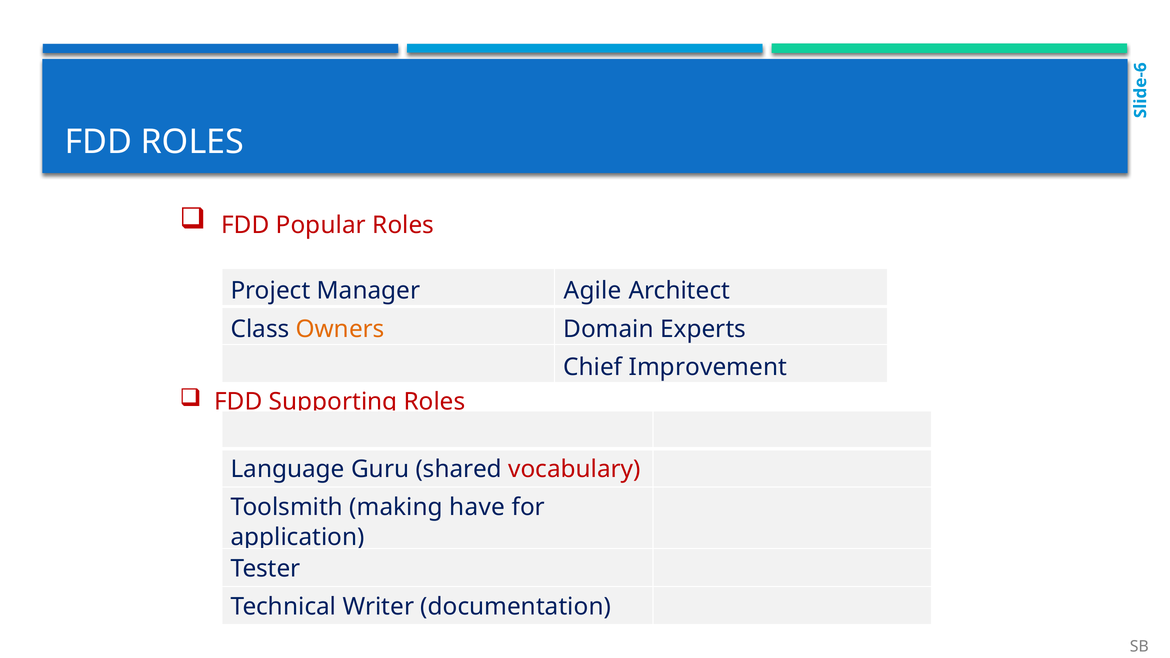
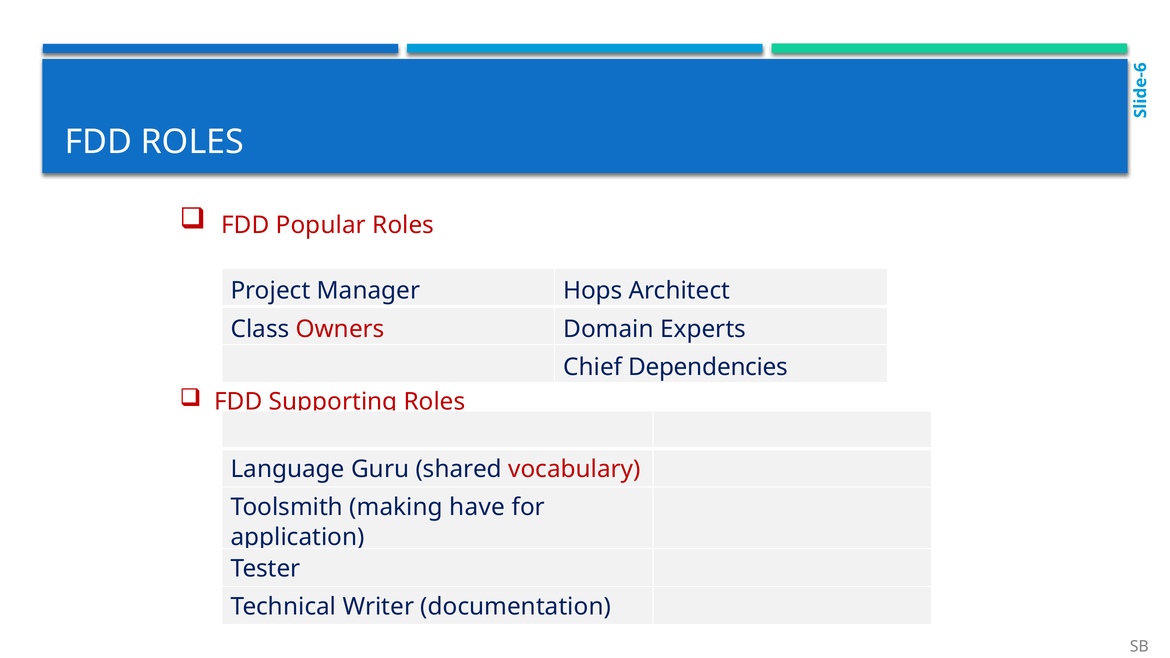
Agile: Agile -> Hops
Owners colour: orange -> red
Improvement: Improvement -> Dependencies
